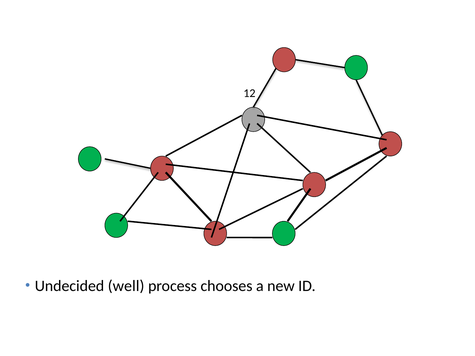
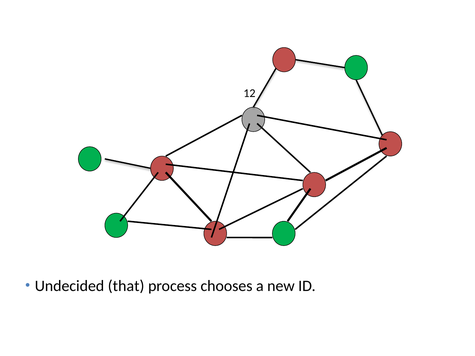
well: well -> that
